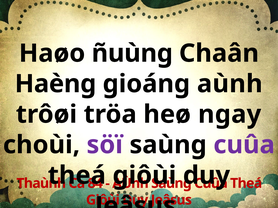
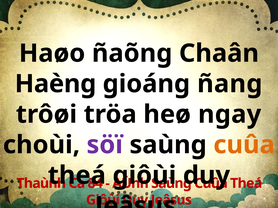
ñuùng: ñuùng -> ñaõng
gioáng aùnh: aùnh -> ñang
cuûa at (244, 145) colour: purple -> orange
